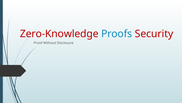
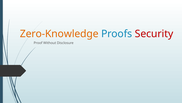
Zero-Knowledge colour: red -> orange
